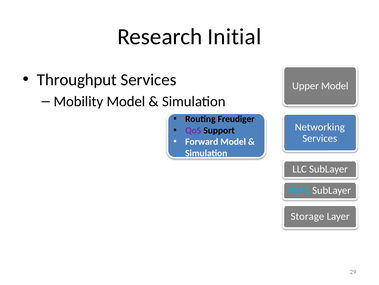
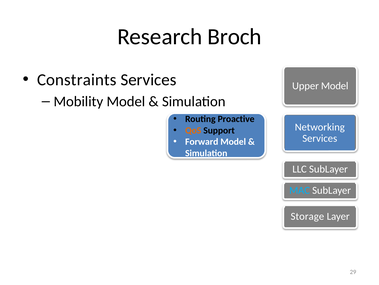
Initial: Initial -> Broch
Throughput: Throughput -> Constraints
Freudiger: Freudiger -> Proactive
QoS colour: purple -> orange
